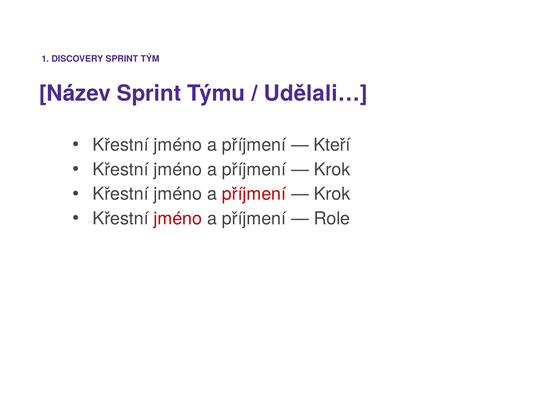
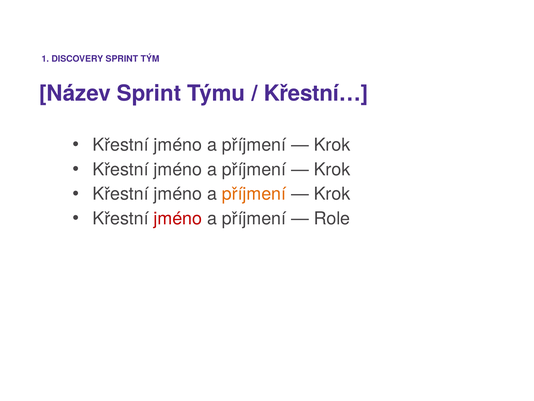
Udělali…: Udělali… -> Křestní…
Kteří at (332, 145): Kteří -> Krok
příjmení at (254, 194) colour: red -> orange
